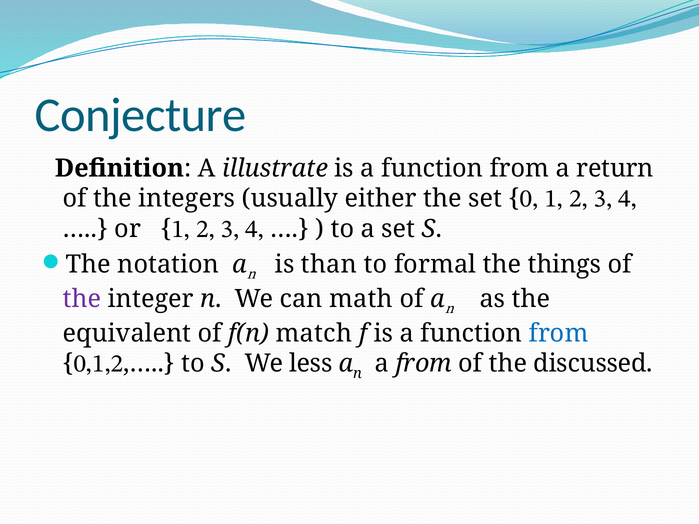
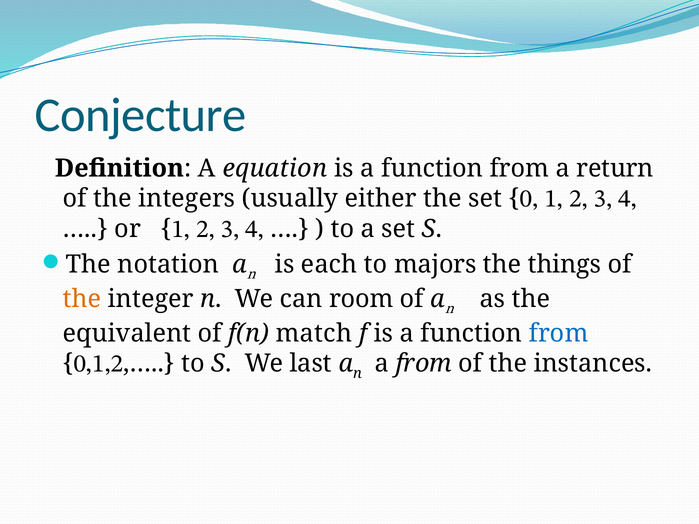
illustrate: illustrate -> equation
than: than -> each
formal: formal -> majors
the at (82, 299) colour: purple -> orange
math: math -> room
less: less -> last
discussed: discussed -> instances
